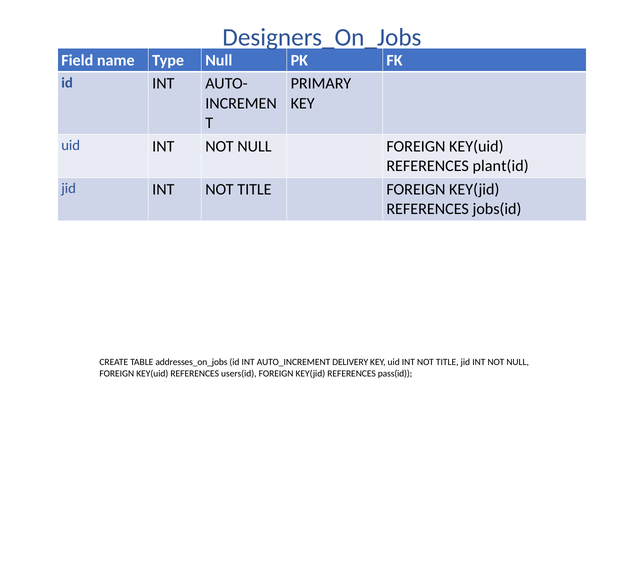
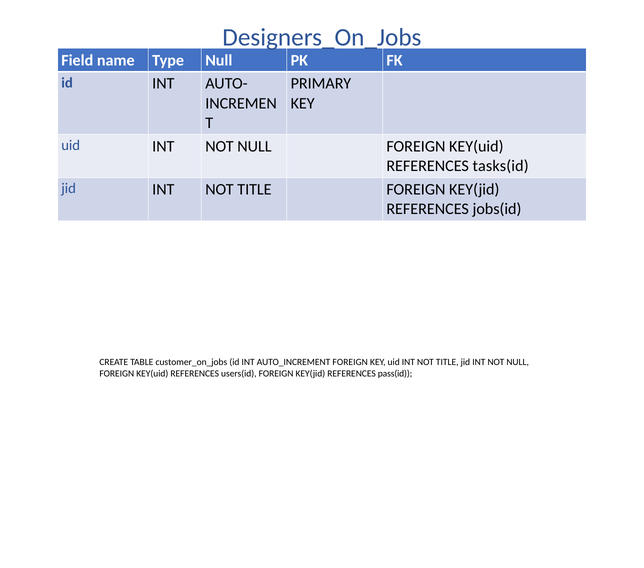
plant(id: plant(id -> tasks(id
addresses_on_jobs: addresses_on_jobs -> customer_on_jobs
AUTO_INCREMENT DELIVERY: DELIVERY -> FOREIGN
